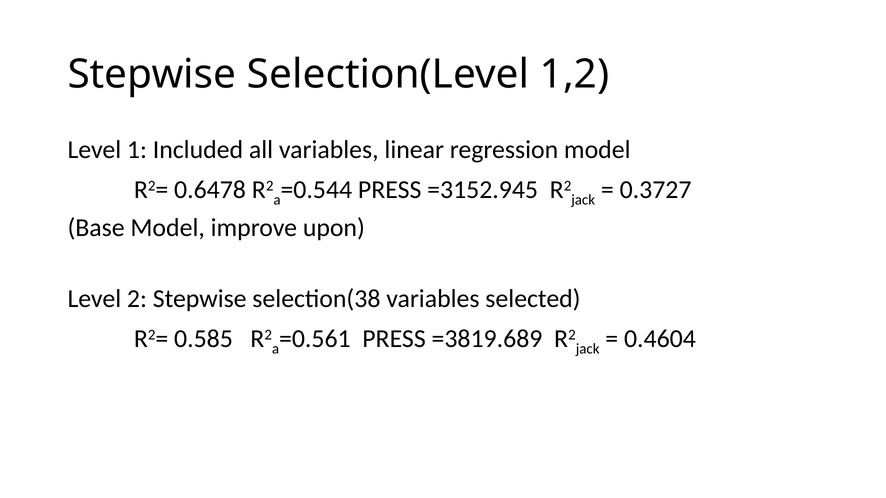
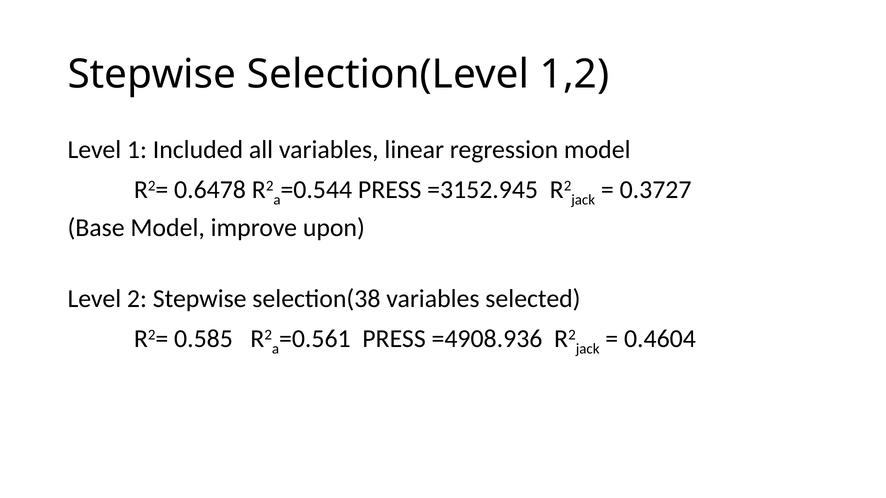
=3819.689: =3819.689 -> =4908.936
